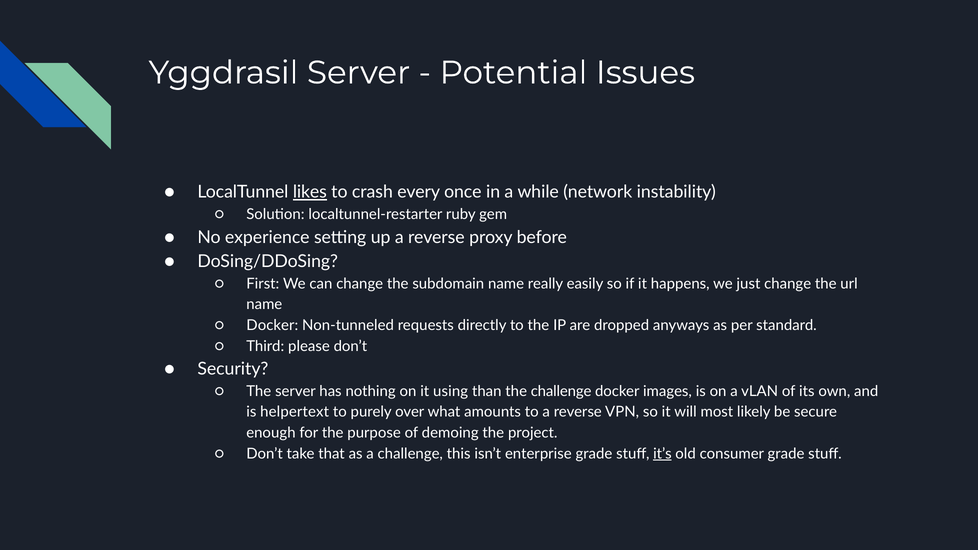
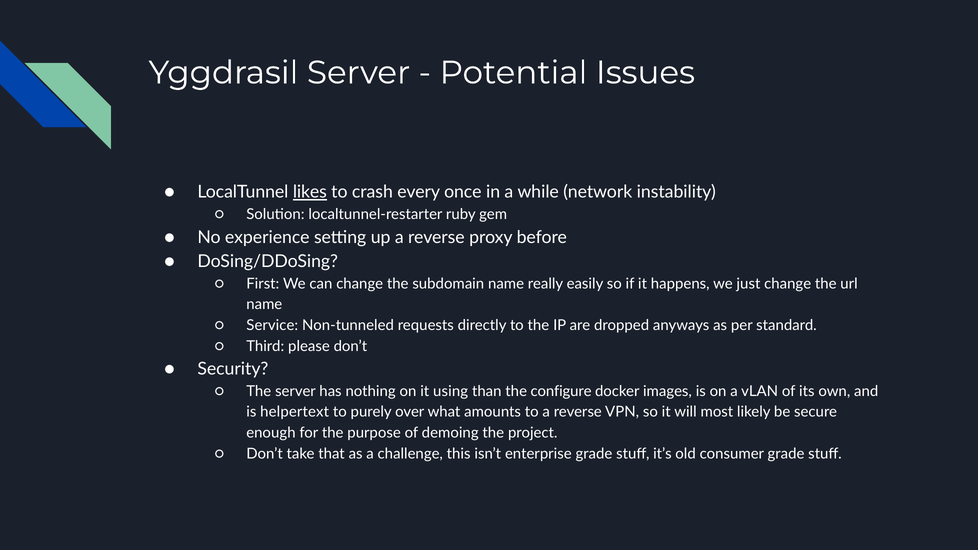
Docker at (272, 325): Docker -> Service
the challenge: challenge -> configure
it’s underline: present -> none
